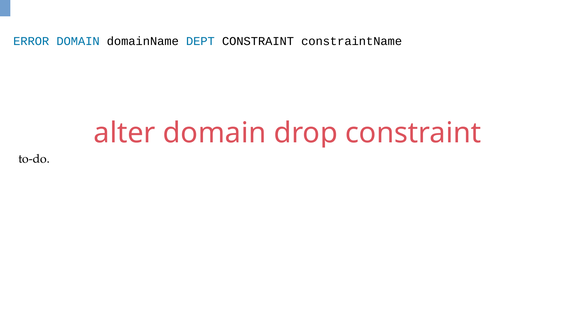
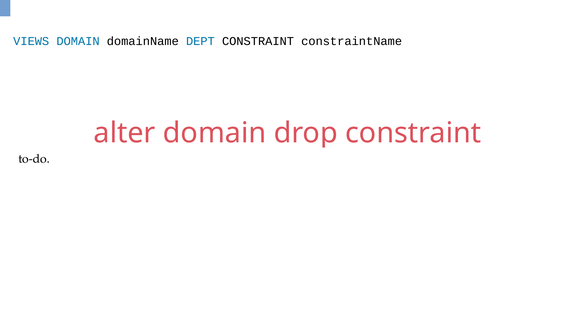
ERROR: ERROR -> VIEWS
